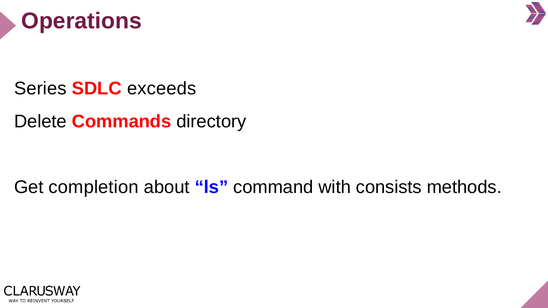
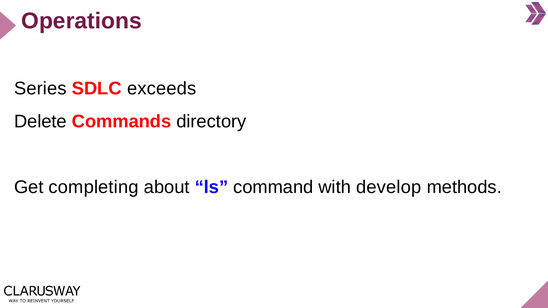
completion: completion -> completing
consists: consists -> develop
